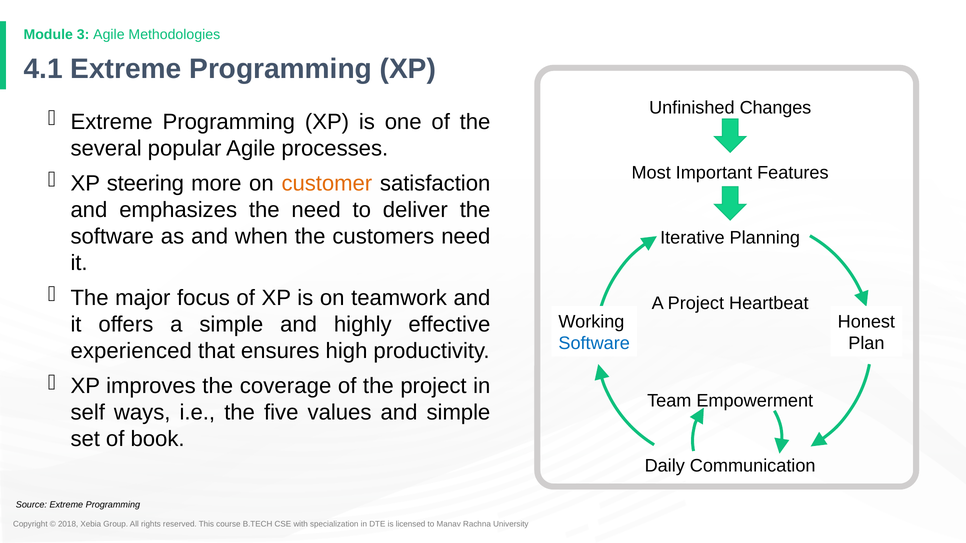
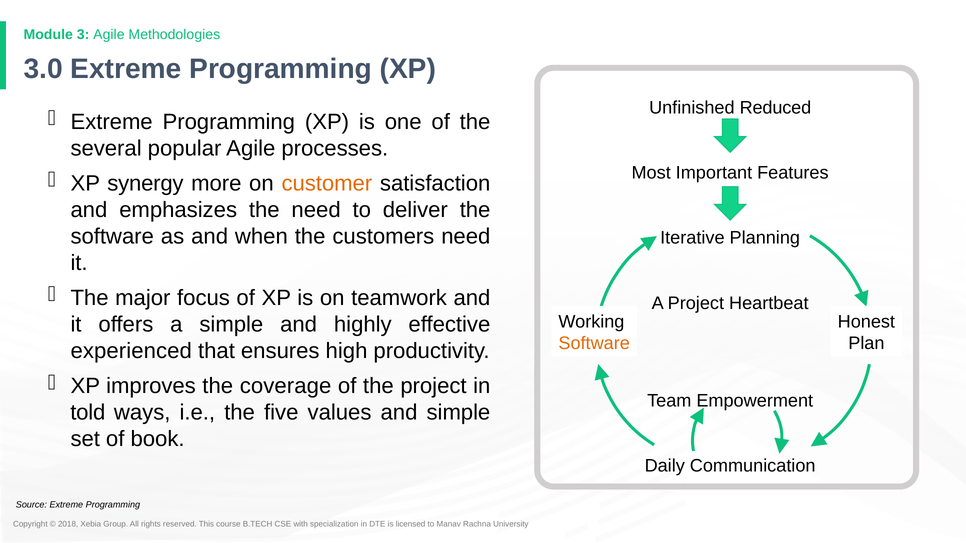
4.1: 4.1 -> 3.0
Changes: Changes -> Reduced
steering: steering -> synergy
Software at (594, 344) colour: blue -> orange
self: self -> told
